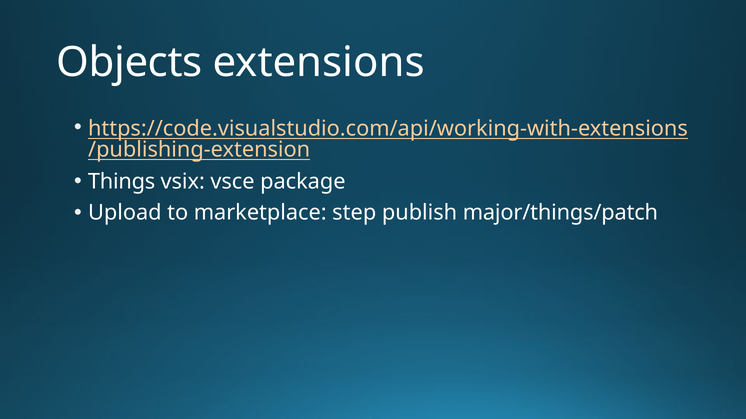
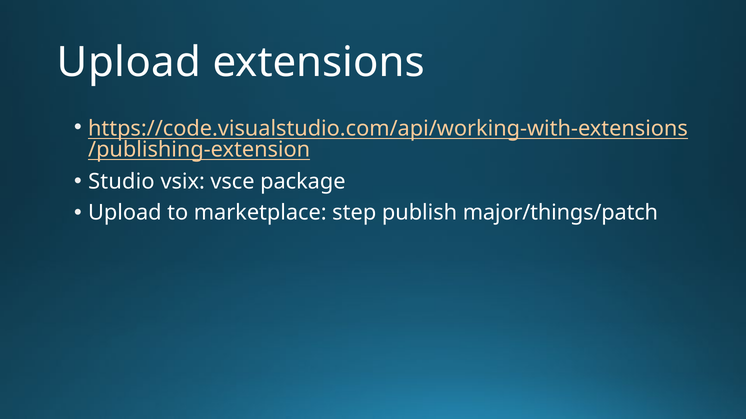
Objects at (129, 63): Objects -> Upload
Things: Things -> Studio
